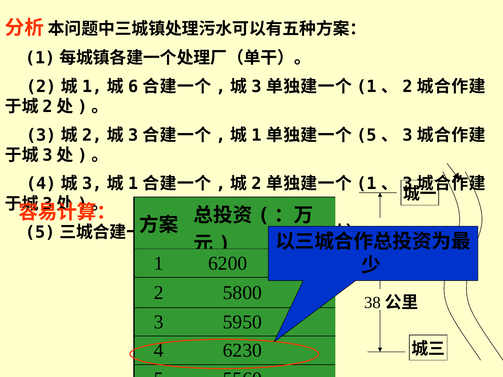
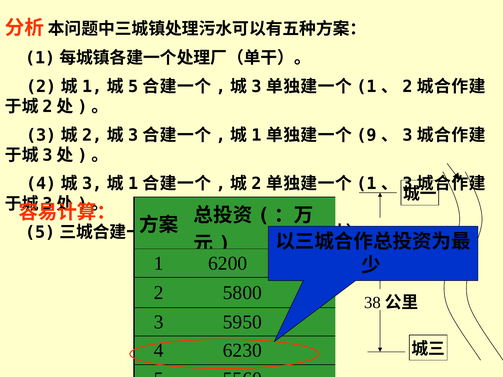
6 at (133, 87): 6 -> 5
5 at (367, 135): 5 -> 9
